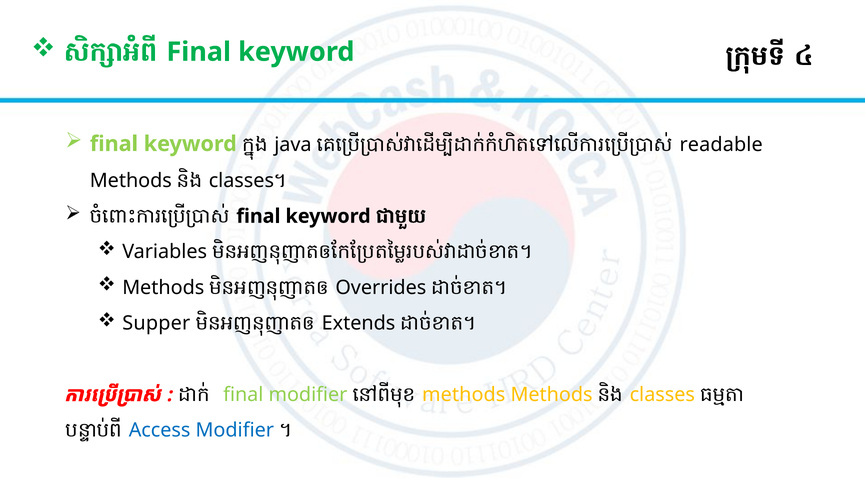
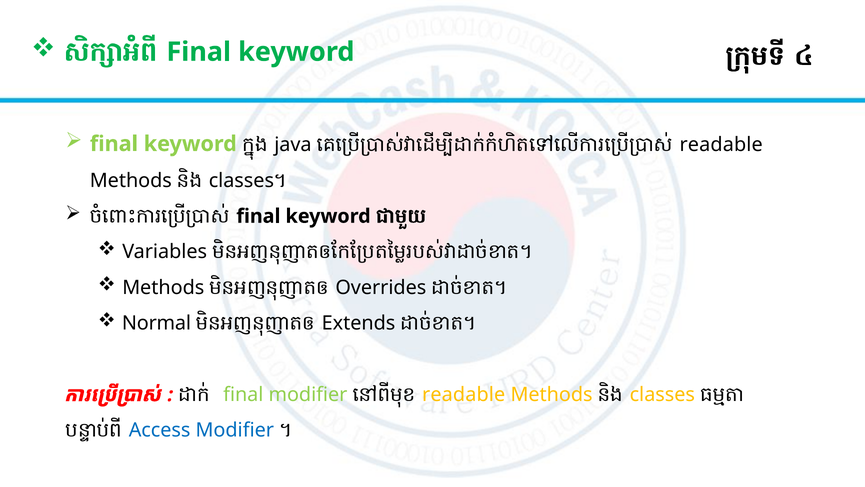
Supper: Supper -> Normal
methods at (464, 394): methods -> readable
